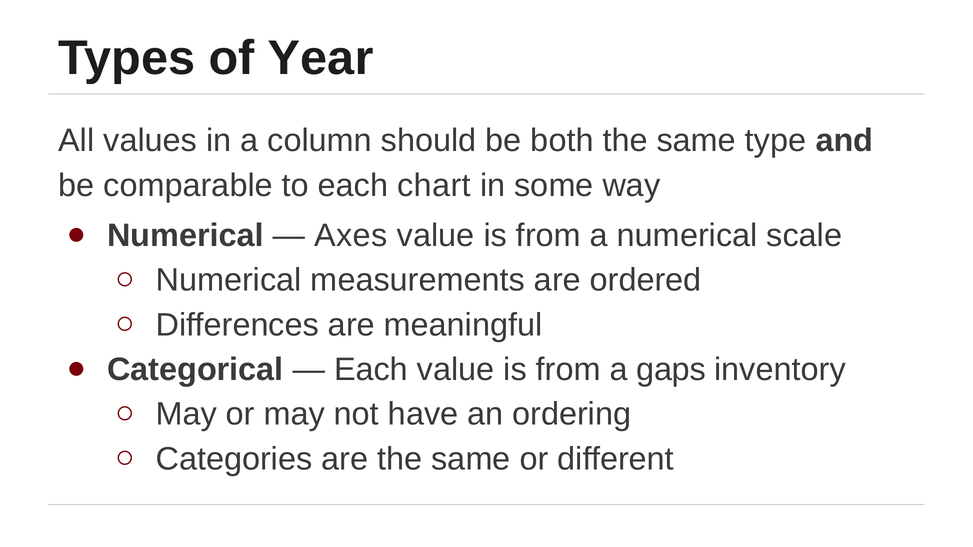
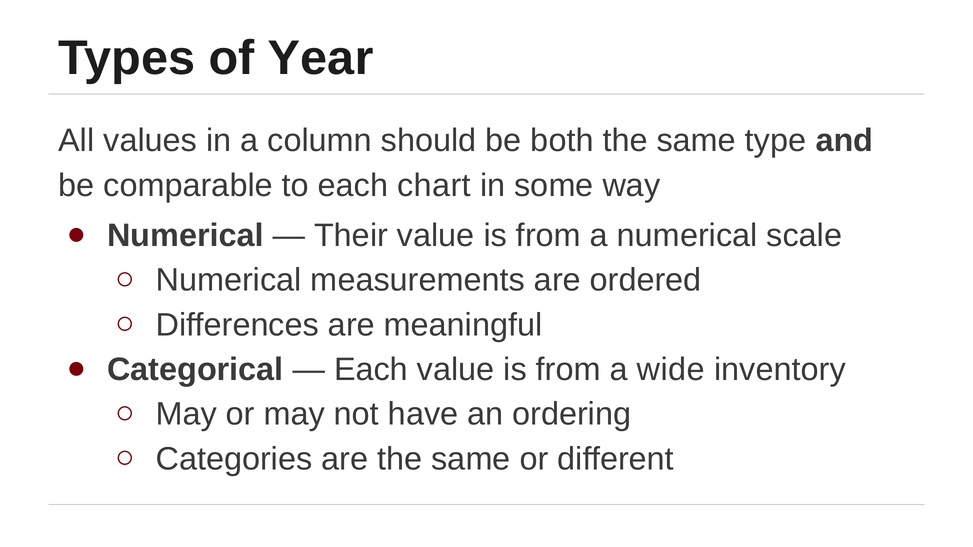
Axes: Axes -> Their
gaps: gaps -> wide
